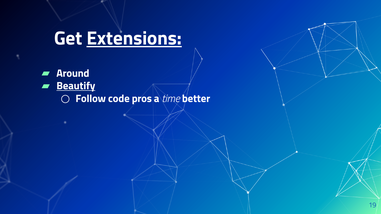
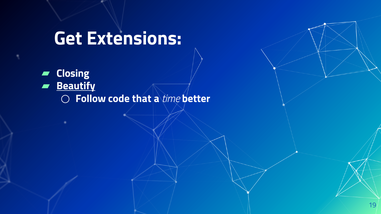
Extensions underline: present -> none
Around: Around -> Closing
pros: pros -> that
